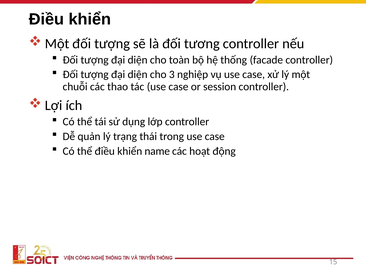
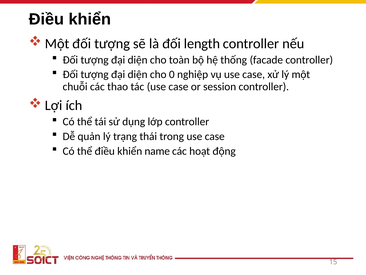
tương: tương -> length
3: 3 -> 0
